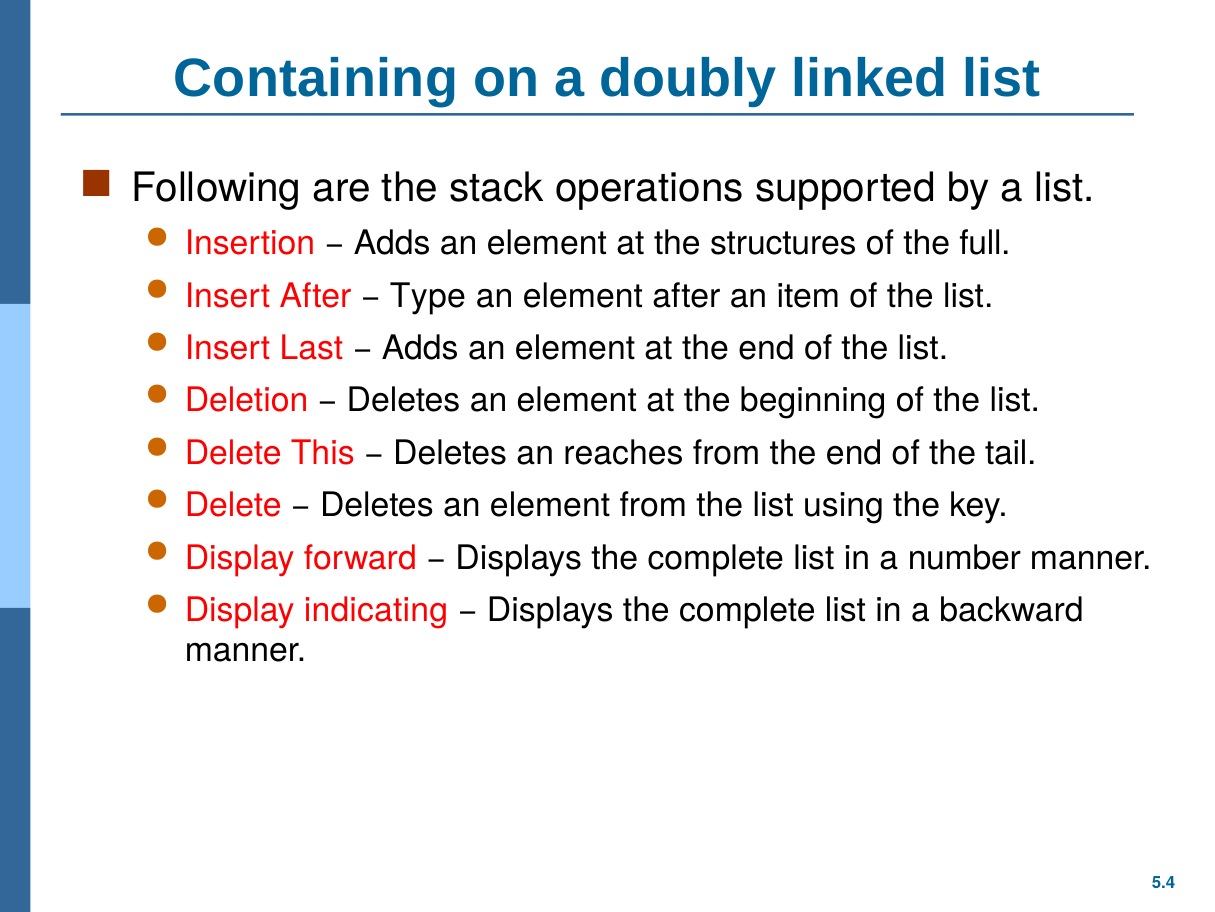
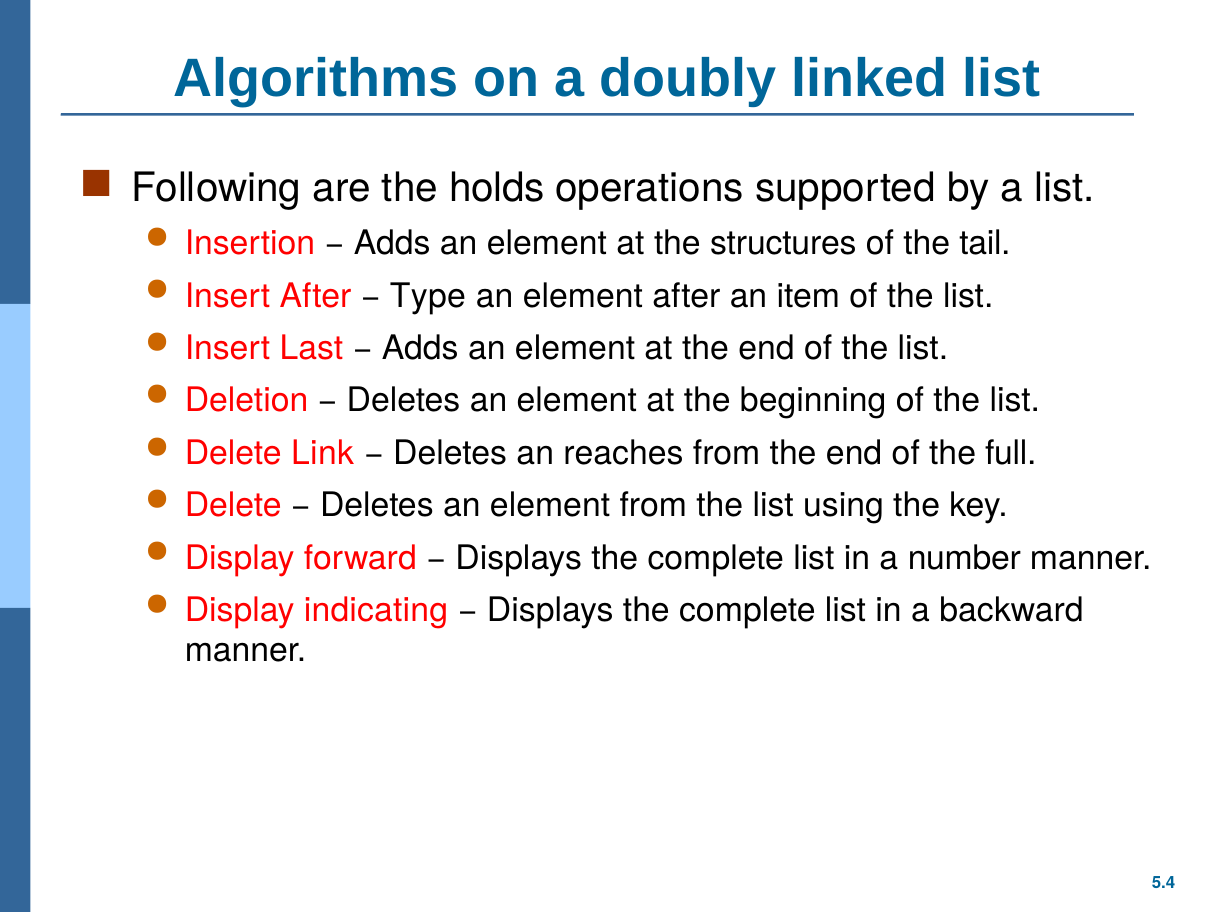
Containing: Containing -> Algorithms
stack: stack -> holds
full: full -> tail
This: This -> Link
tail: tail -> full
